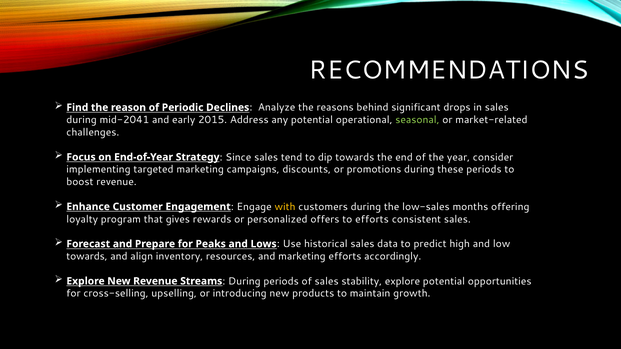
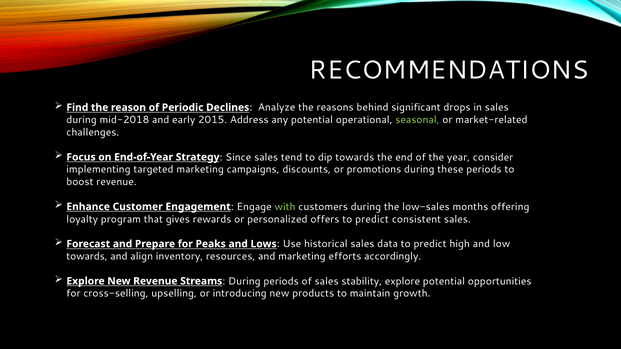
mid-2041: mid-2041 -> mid-2018
with colour: yellow -> light green
offers to efforts: efforts -> predict
